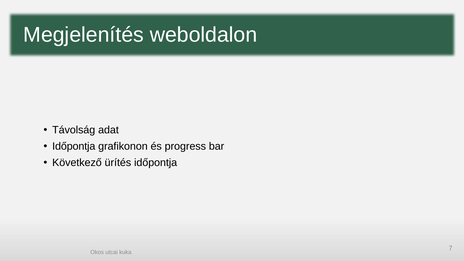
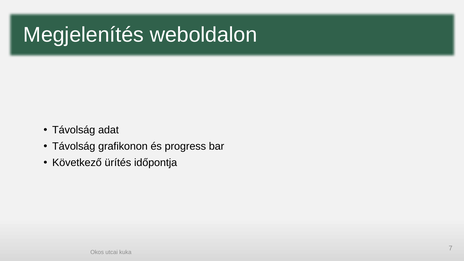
Időpontja at (74, 146): Időpontja -> Távolság
